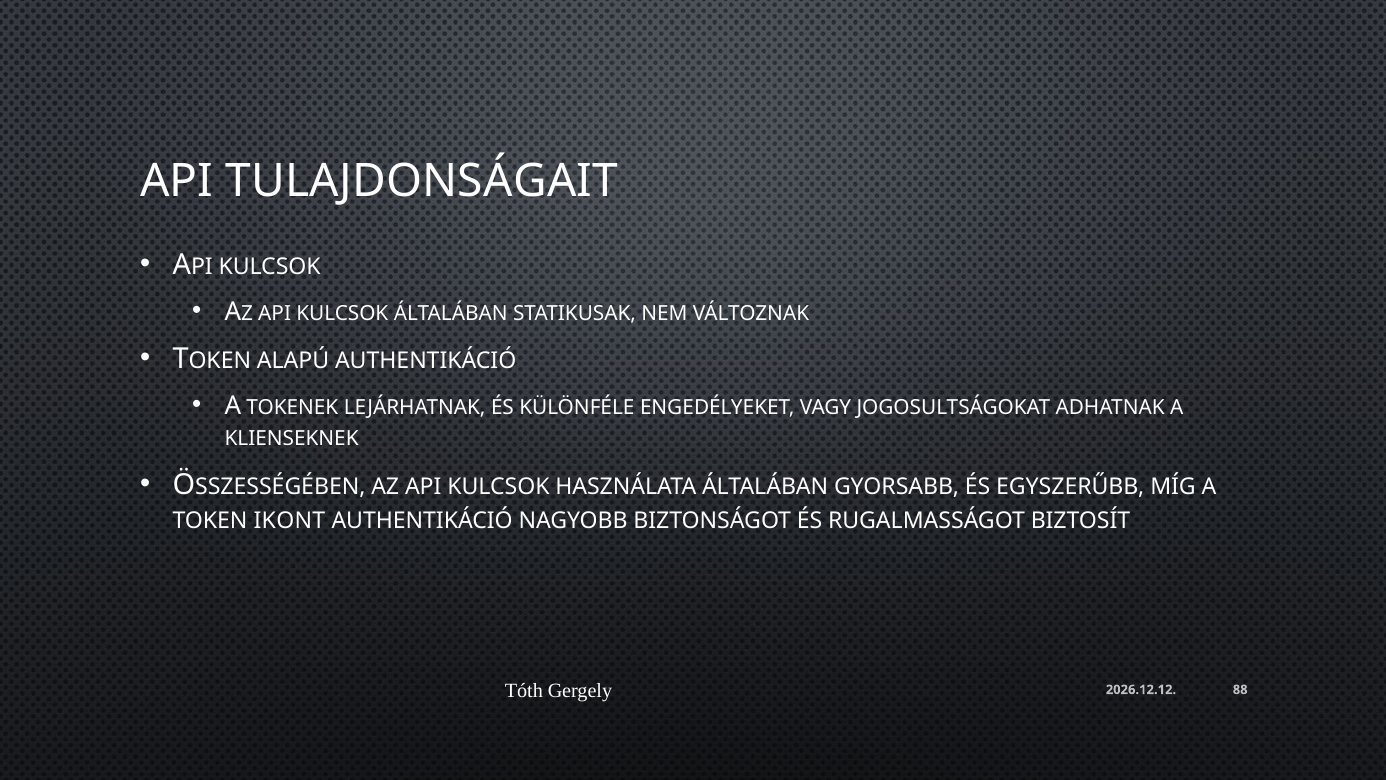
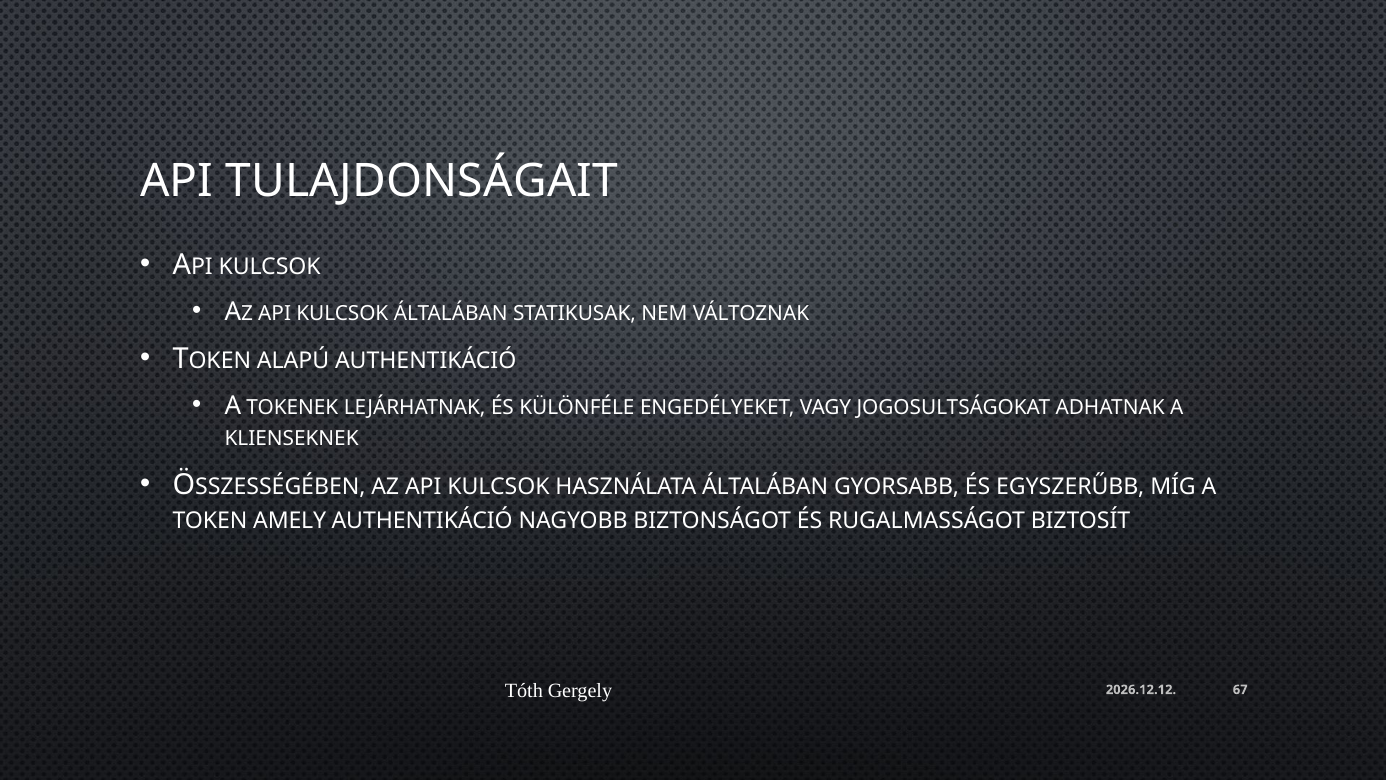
IKONT: IKONT -> AMELY
88: 88 -> 67
